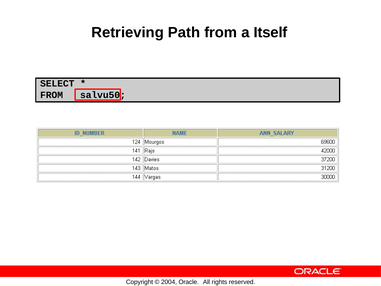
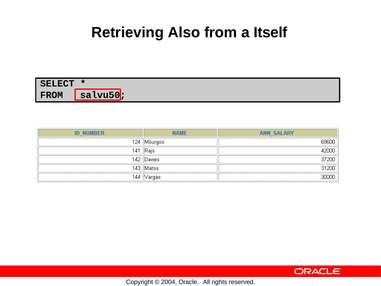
Path: Path -> Also
